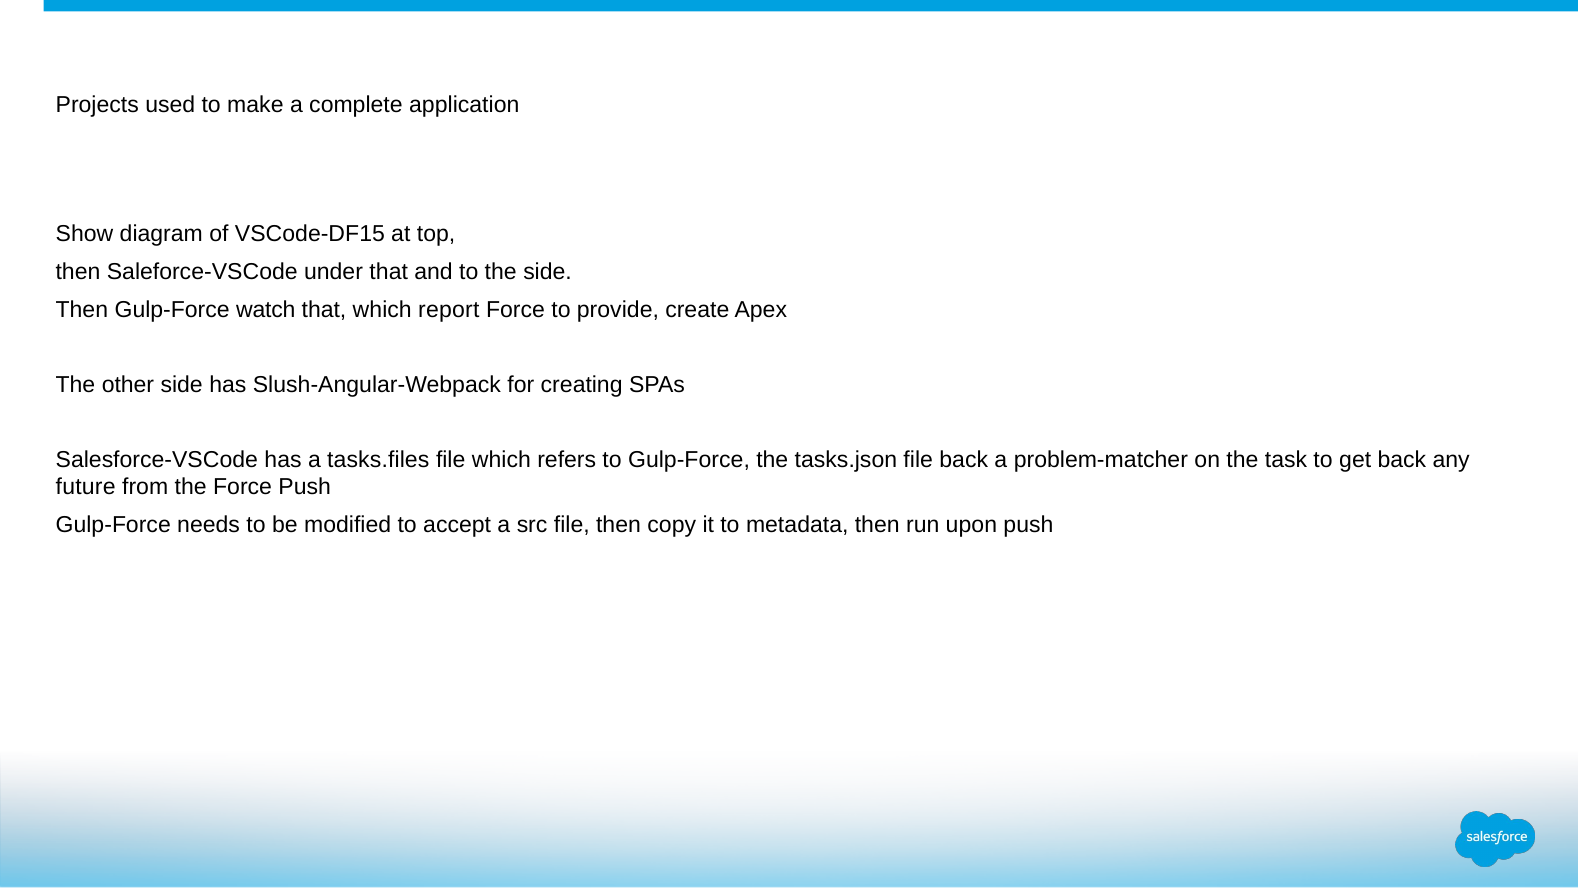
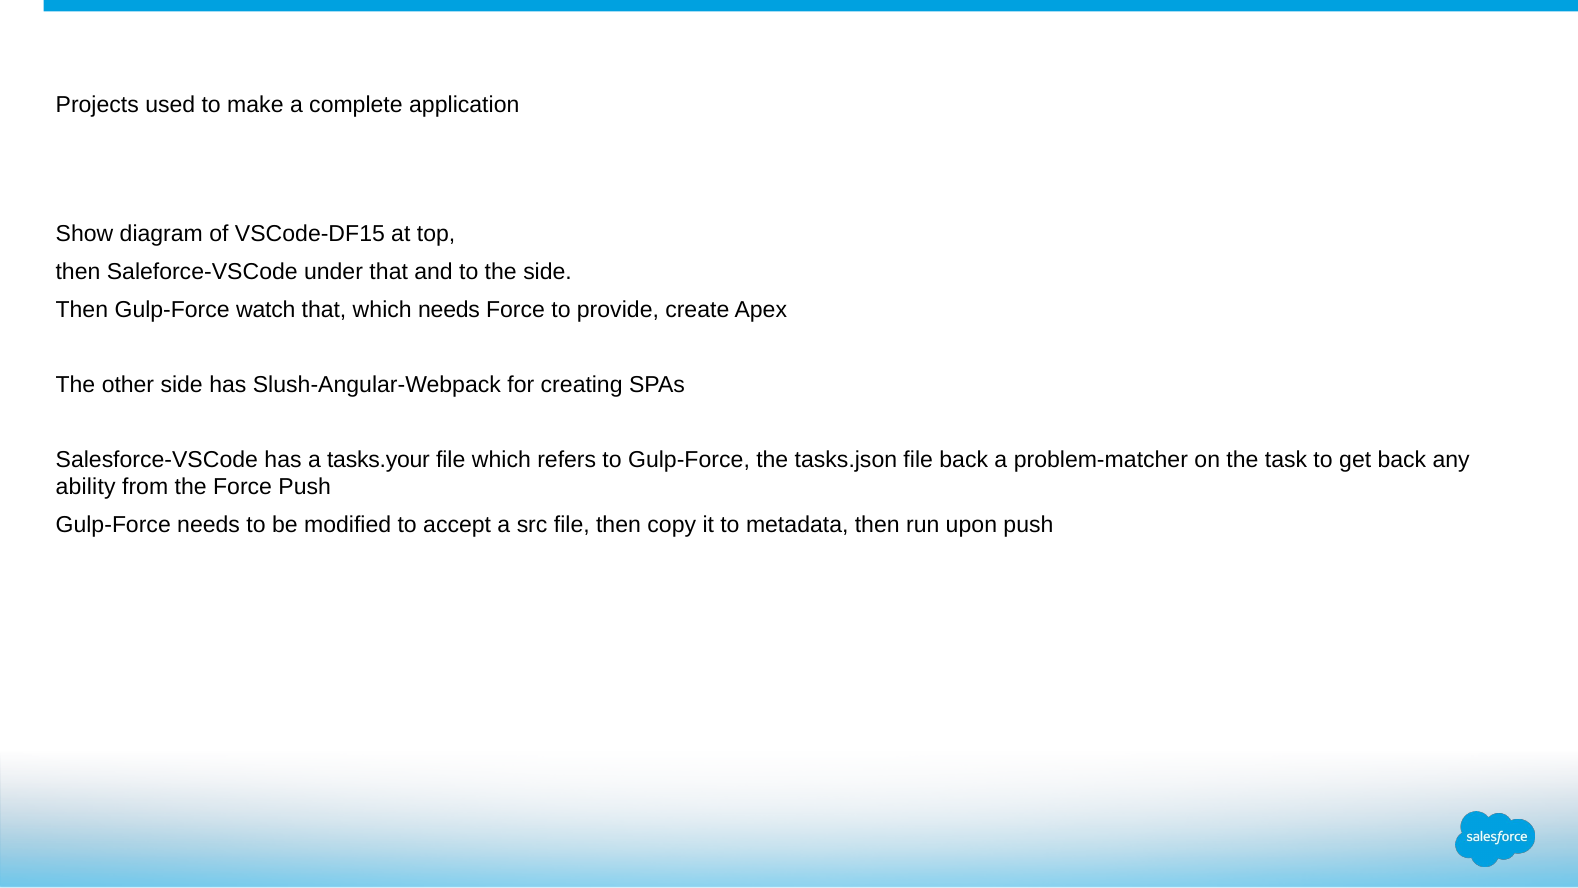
which report: report -> needs
tasks.files: tasks.files -> tasks.your
future: future -> ability
